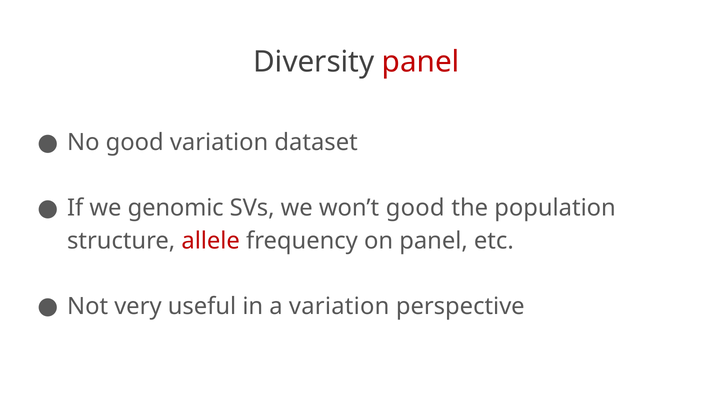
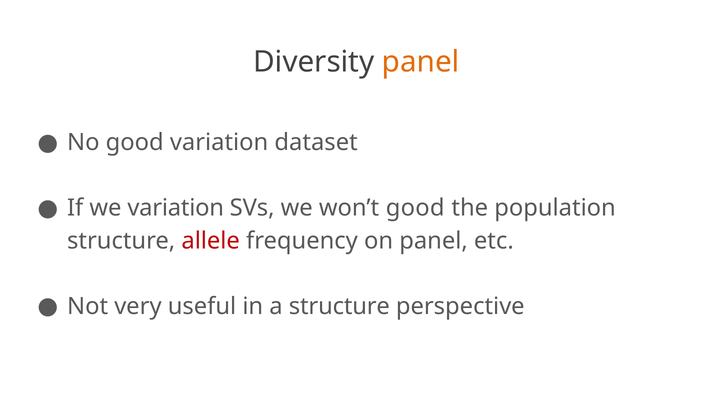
panel at (421, 62) colour: red -> orange
we genomic: genomic -> variation
a variation: variation -> structure
